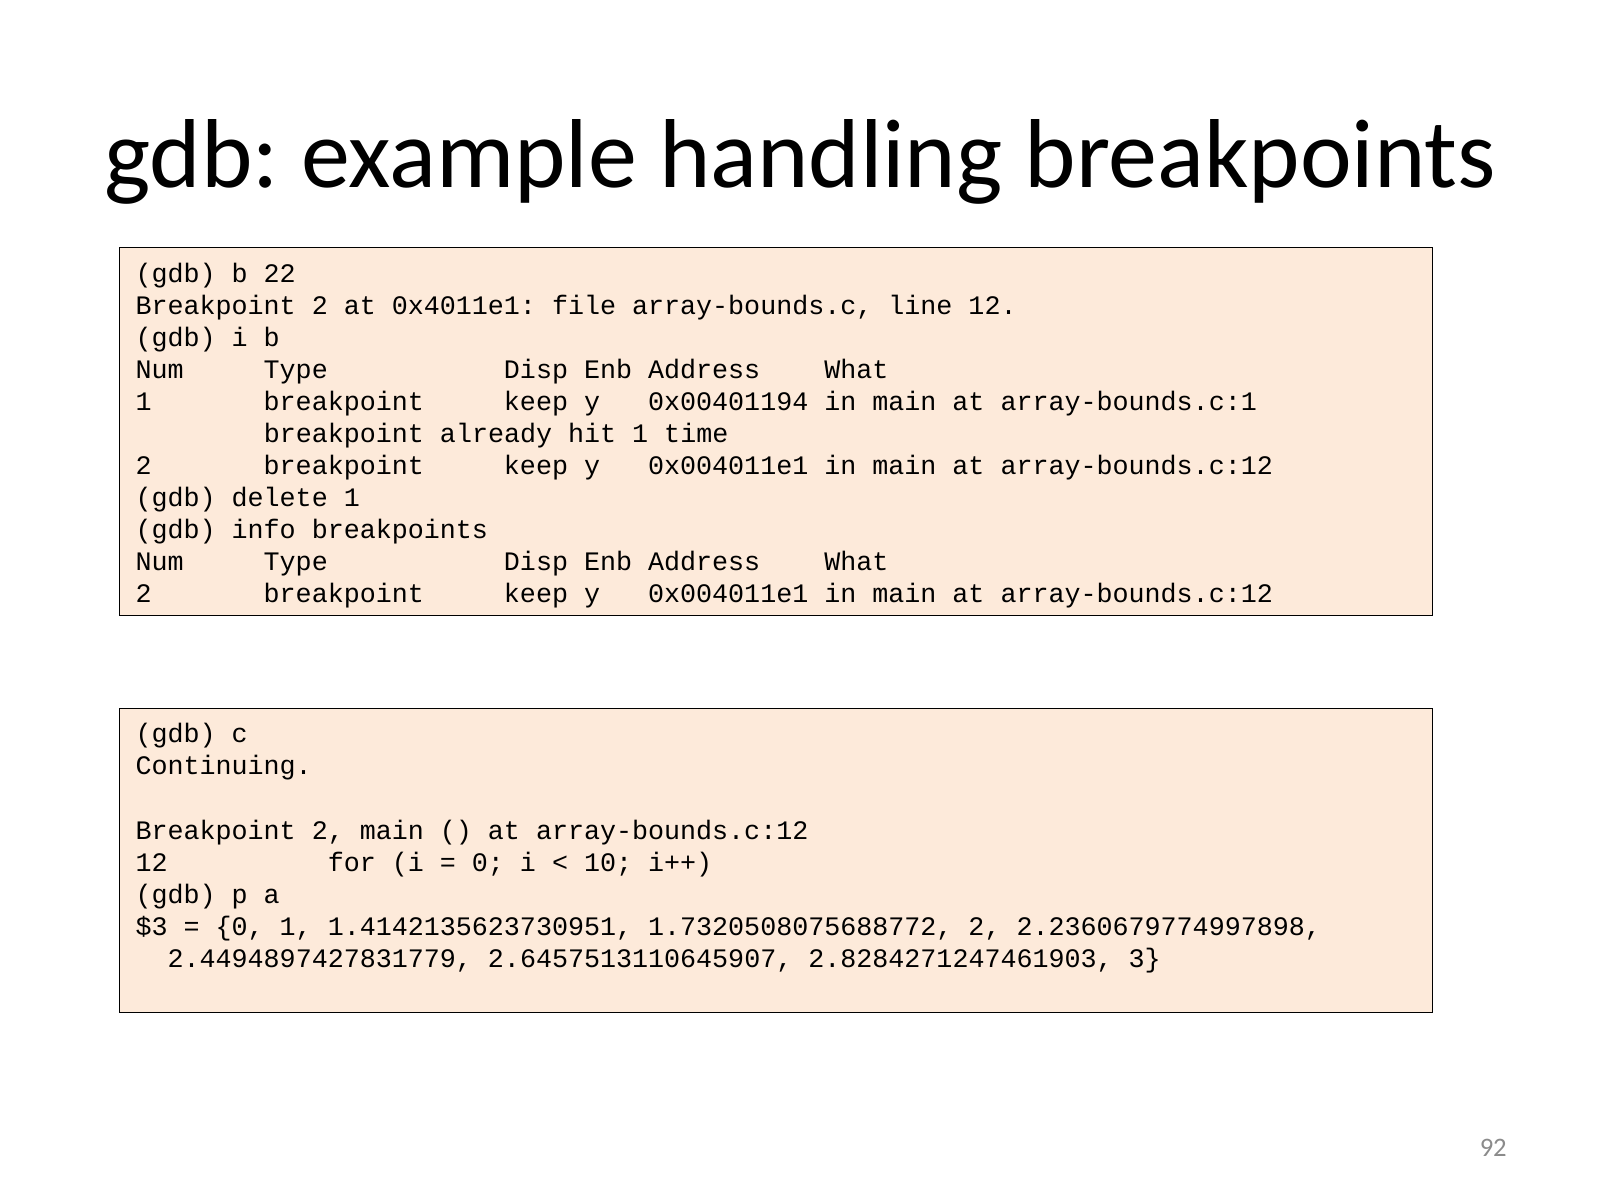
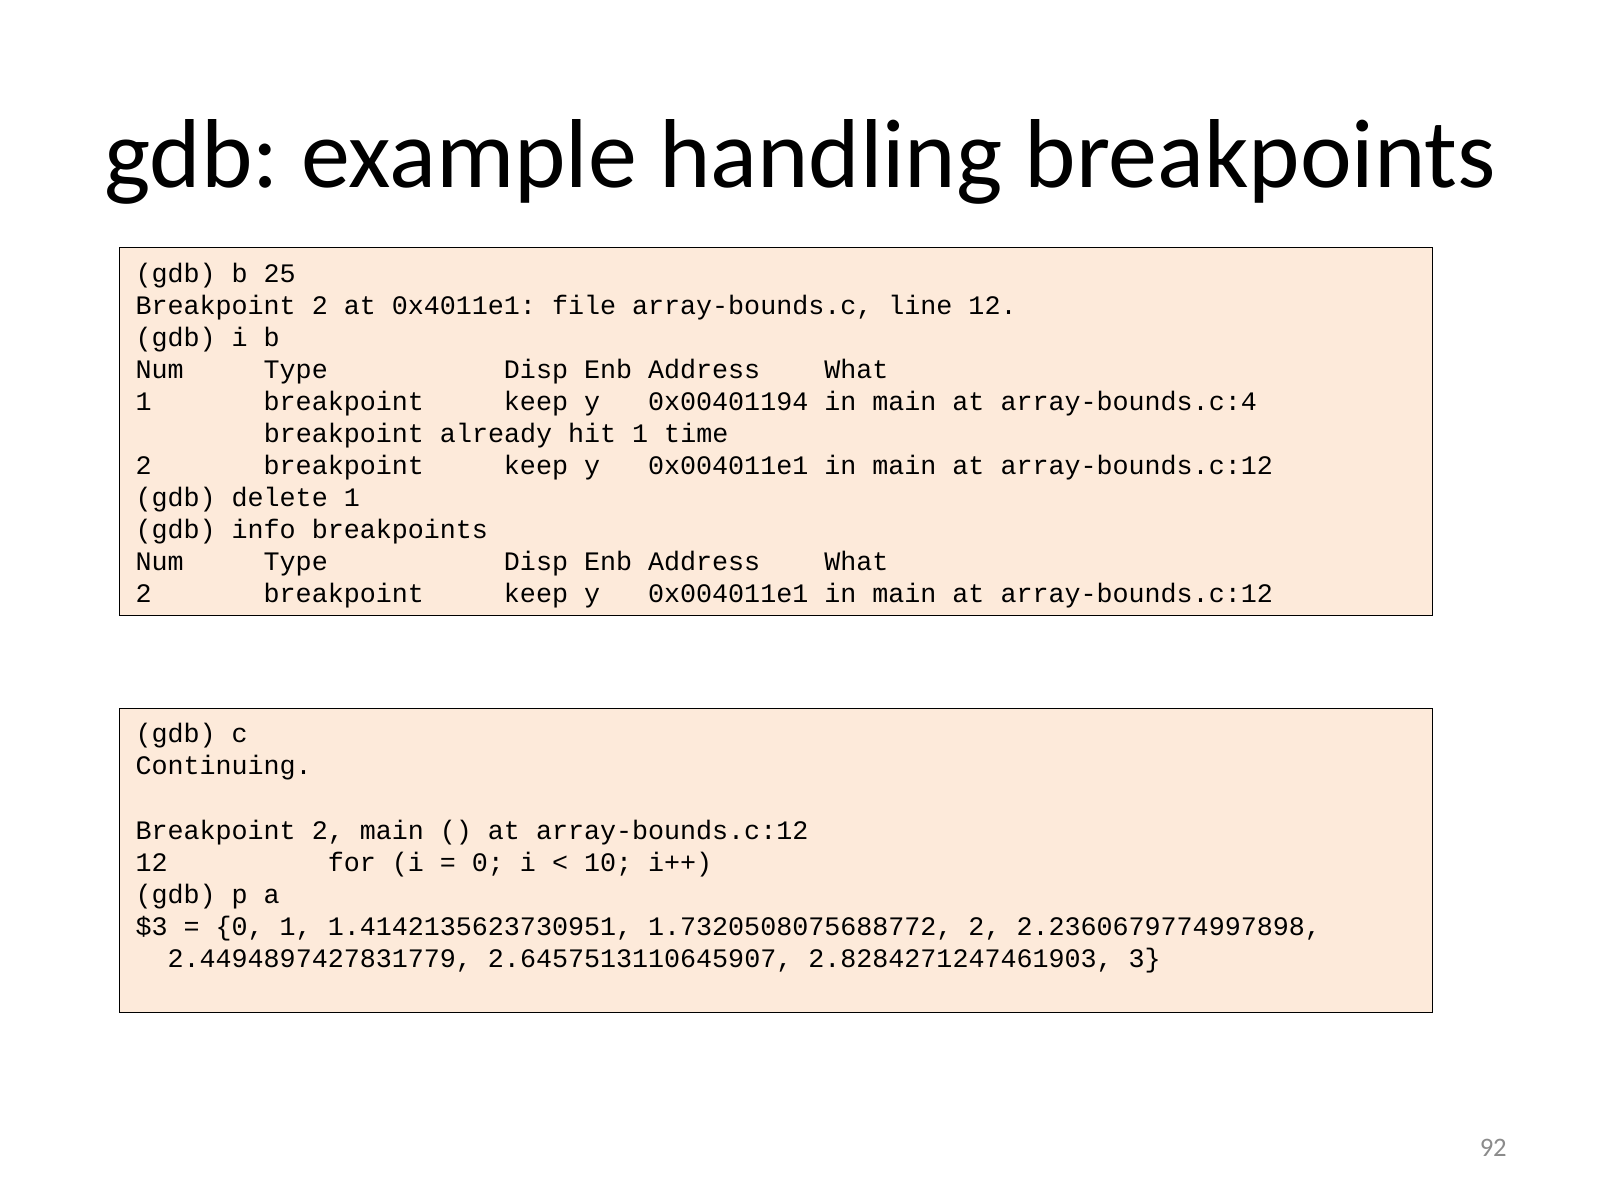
22: 22 -> 25
array-bounds.c:1: array-bounds.c:1 -> array-bounds.c:4
